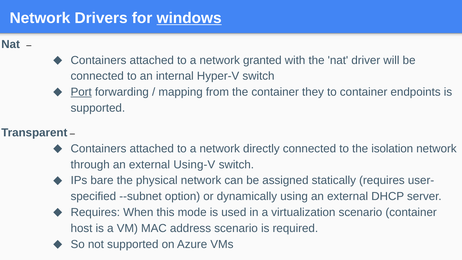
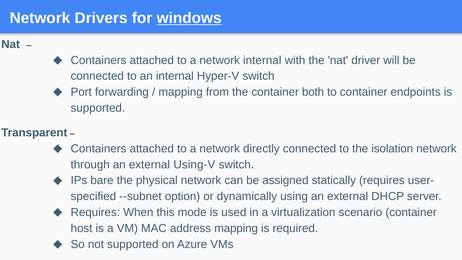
network granted: granted -> internal
Port underline: present -> none
they: they -> both
address scenario: scenario -> mapping
